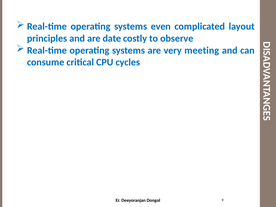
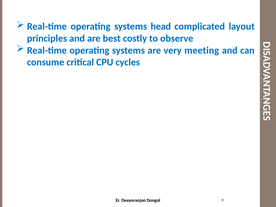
even: even -> head
date: date -> best
